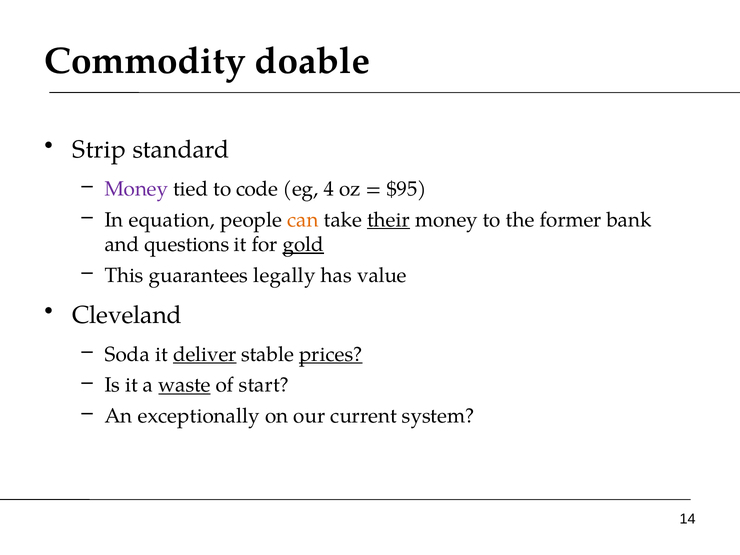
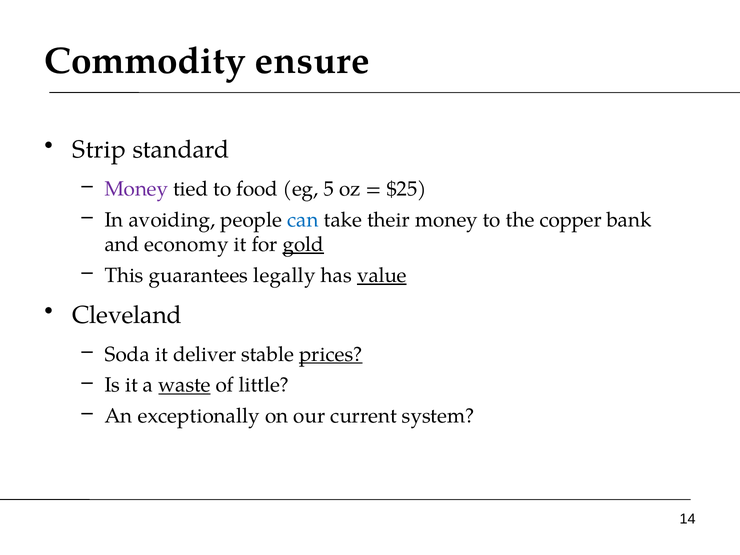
doable: doable -> ensure
code: code -> food
4: 4 -> 5
$95: $95 -> $25
equation: equation -> avoiding
can colour: orange -> blue
their underline: present -> none
former: former -> copper
questions: questions -> economy
value underline: none -> present
deliver underline: present -> none
start: start -> little
